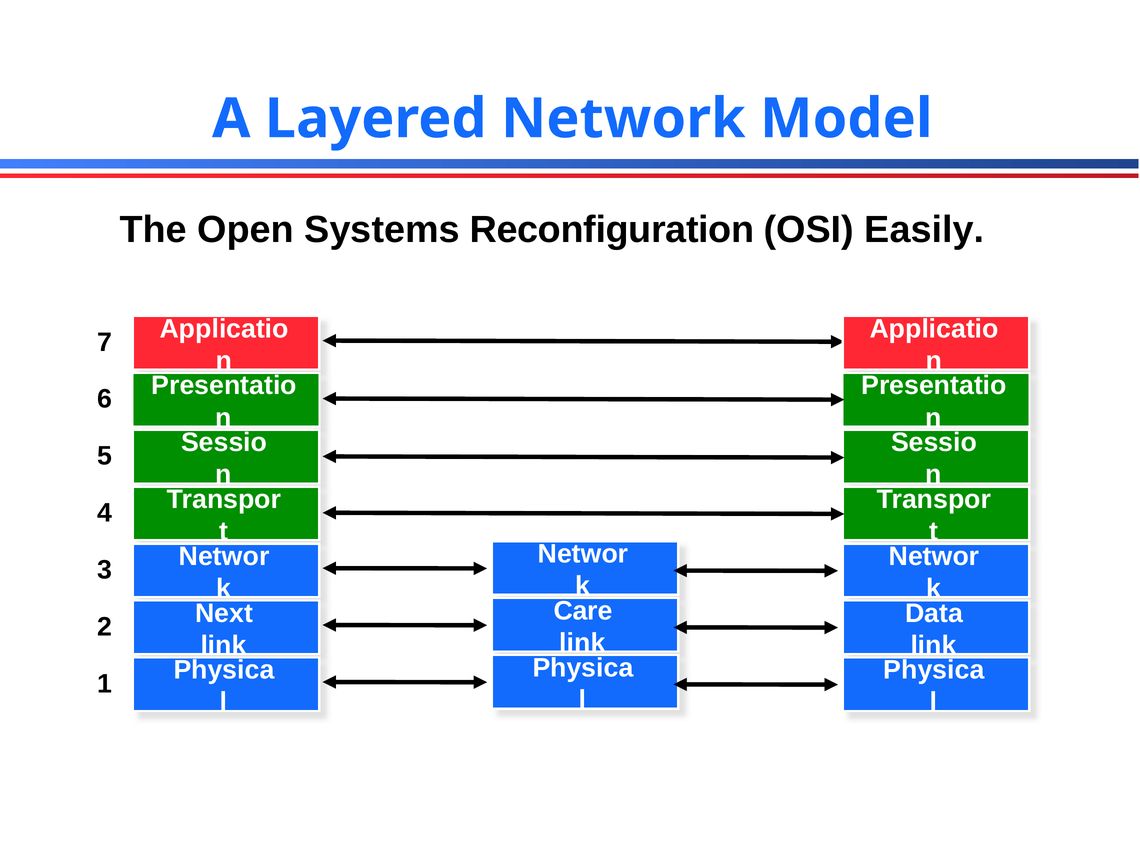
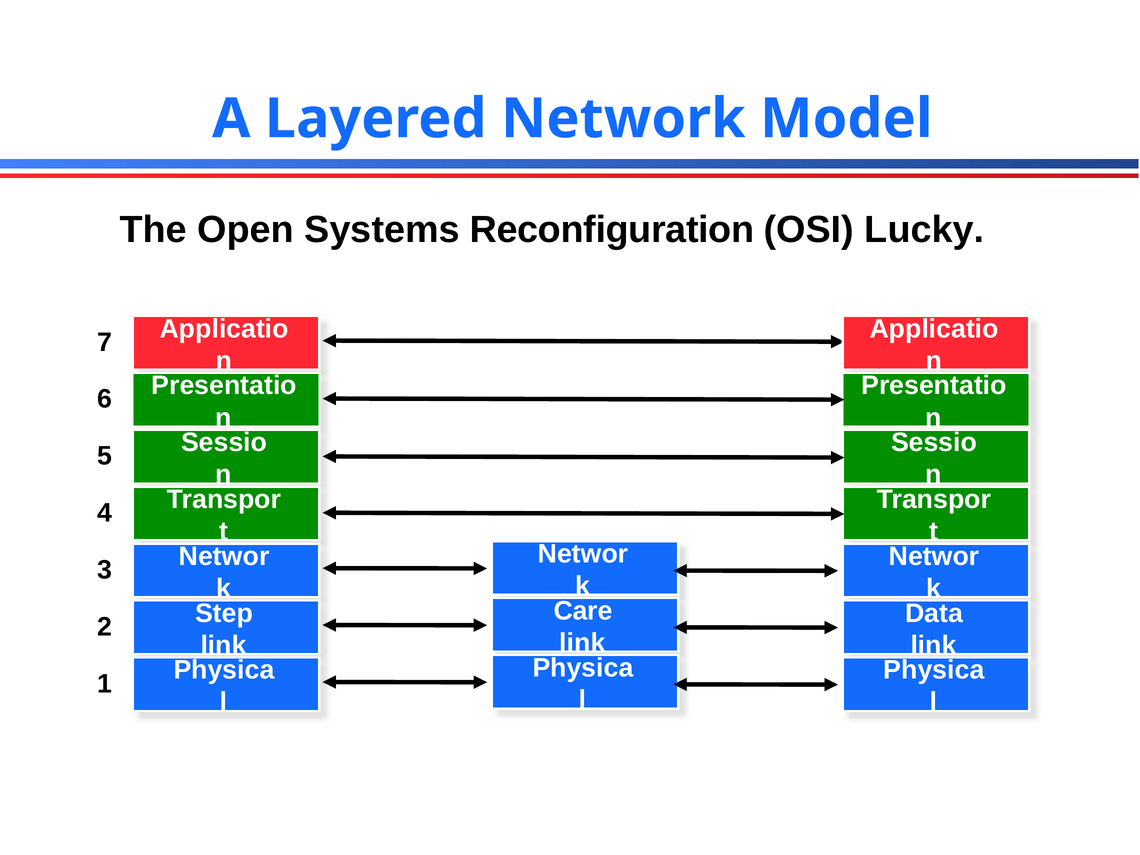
Easily: Easily -> Lucky
Next: Next -> Step
